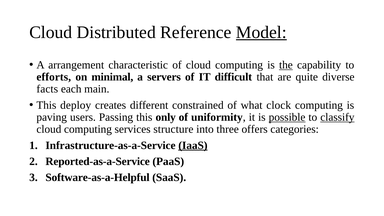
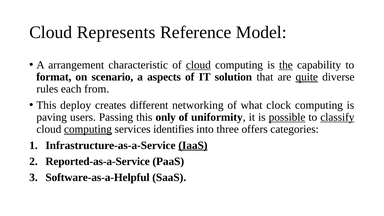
Distributed: Distributed -> Represents
Model underline: present -> none
cloud at (198, 65) underline: none -> present
efforts: efforts -> format
minimal: minimal -> scenario
servers: servers -> aspects
difficult: difficult -> solution
quite underline: none -> present
facts: facts -> rules
main: main -> from
constrained: constrained -> networking
computing at (88, 129) underline: none -> present
structure: structure -> identifies
